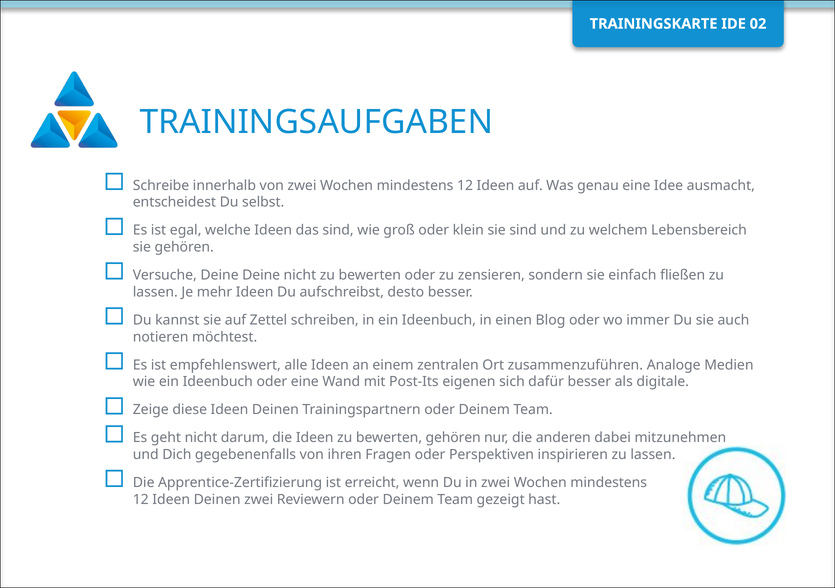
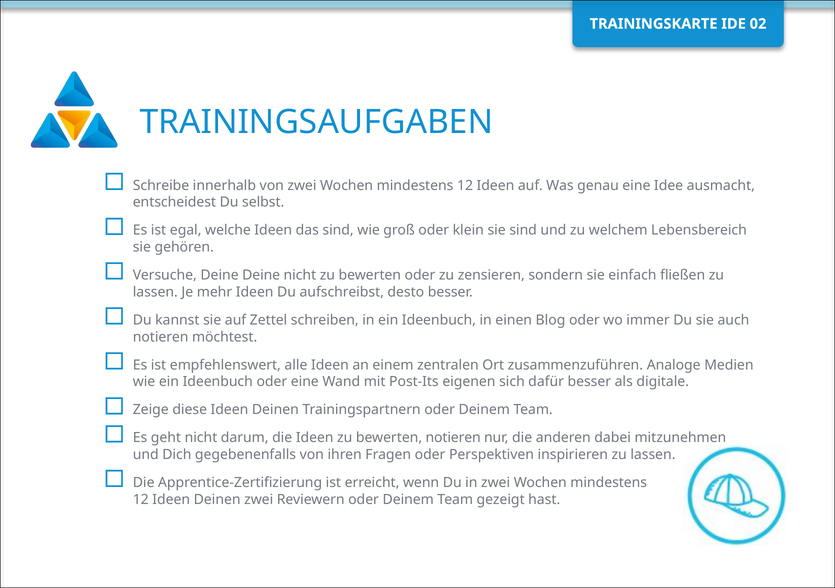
bewerten gehören: gehören -> notieren
